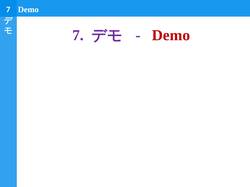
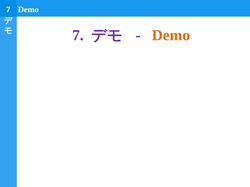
Demo at (171, 35) colour: red -> orange
